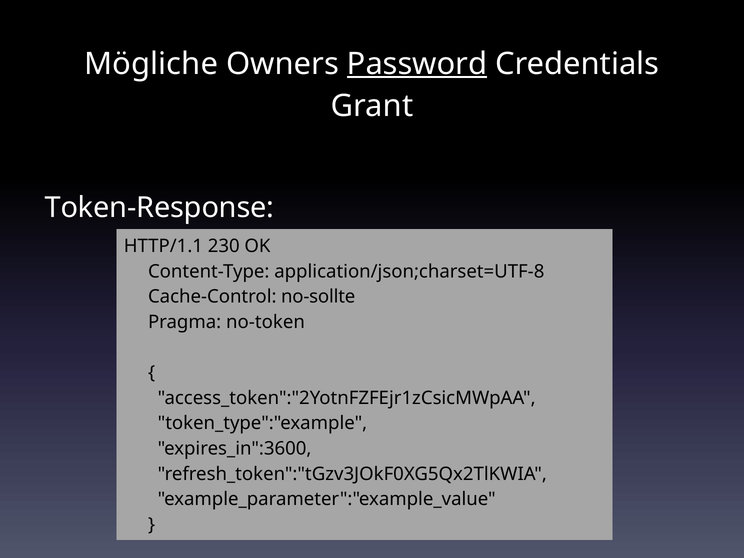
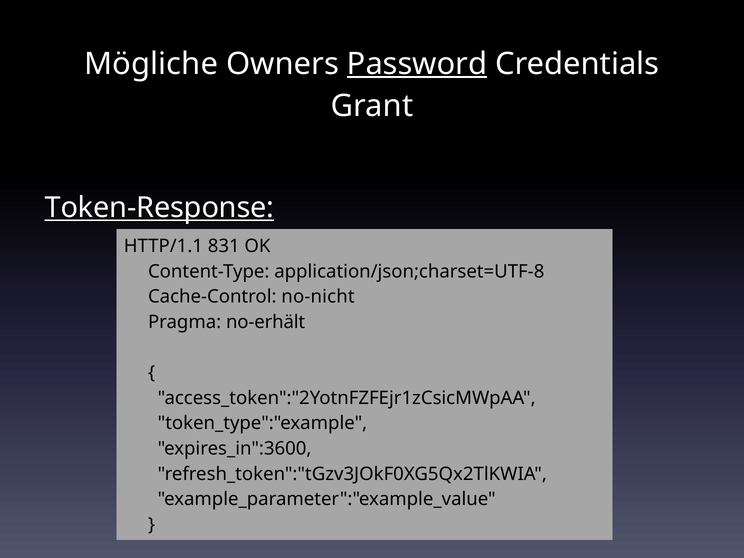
Token-Response underline: none -> present
230: 230 -> 831
no-sollte: no-sollte -> no-nicht
no-token: no-token -> no-erhält
